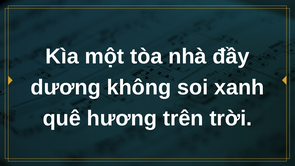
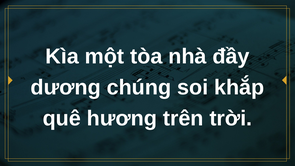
không: không -> chúng
xanh: xanh -> khắp
